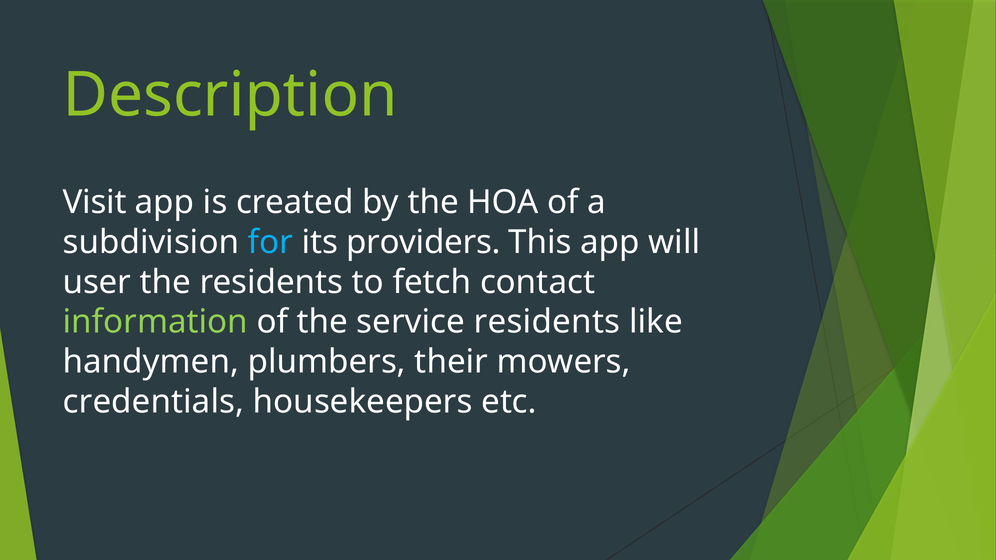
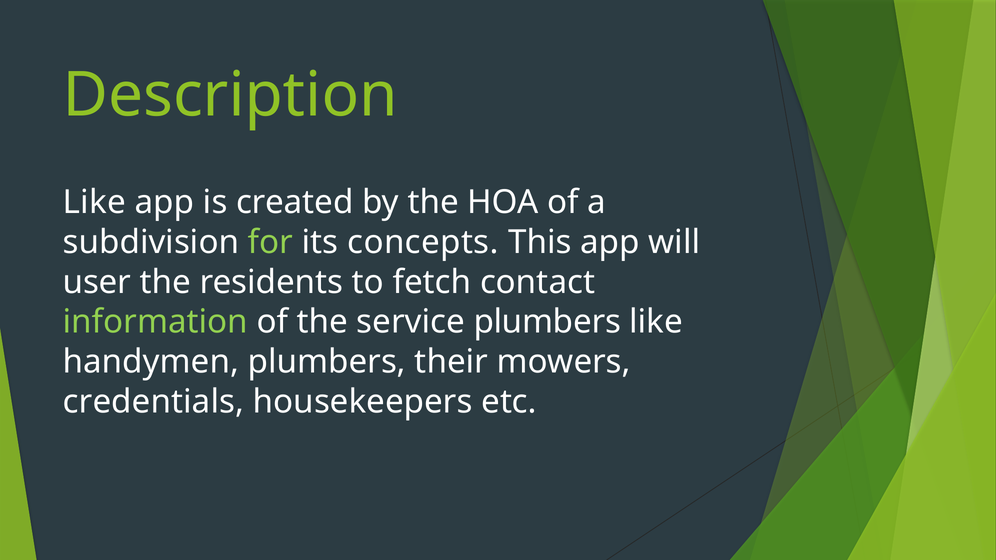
Visit at (95, 202): Visit -> Like
for colour: light blue -> light green
providers: providers -> concepts
service residents: residents -> plumbers
